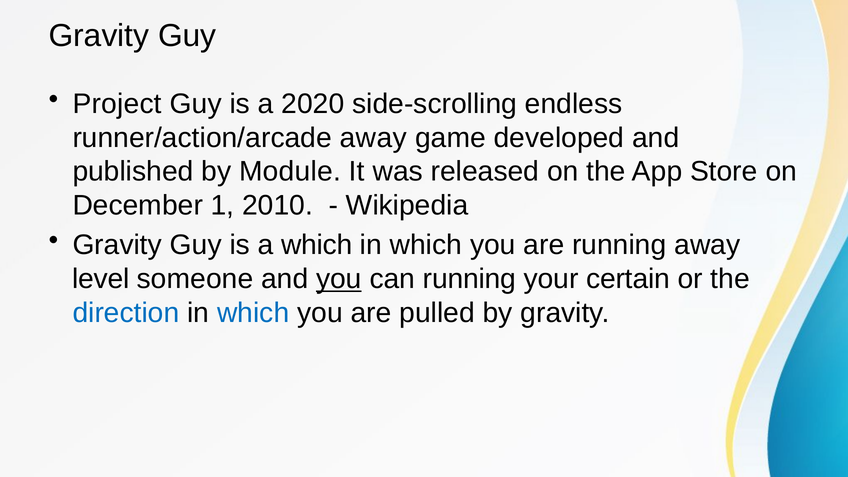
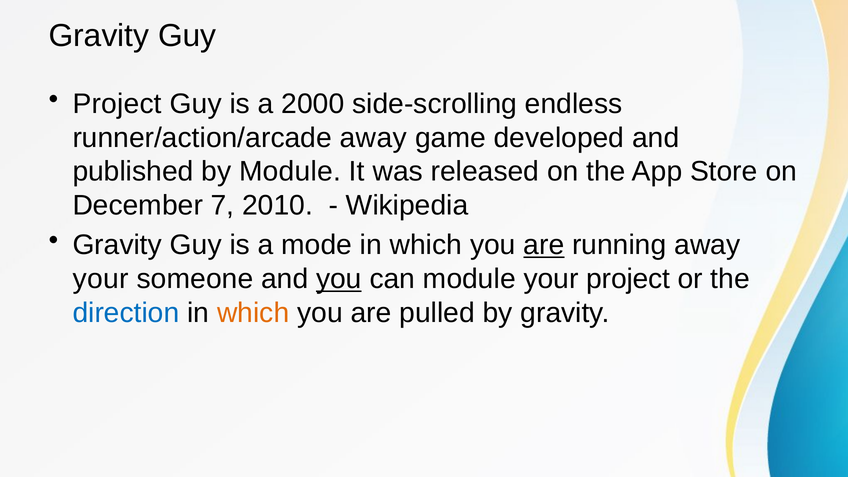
2020: 2020 -> 2000
1: 1 -> 7
a which: which -> mode
are at (544, 245) underline: none -> present
level at (101, 279): level -> your
can running: running -> module
your certain: certain -> project
which at (253, 313) colour: blue -> orange
